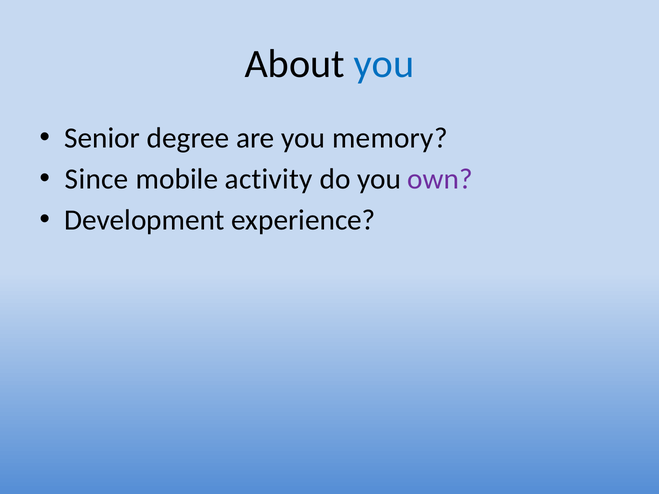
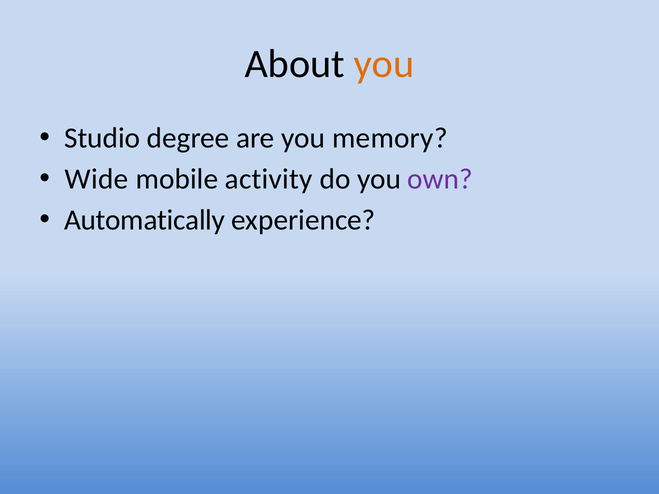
you at (384, 64) colour: blue -> orange
Senior: Senior -> Studio
Since: Since -> Wide
Development: Development -> Automatically
